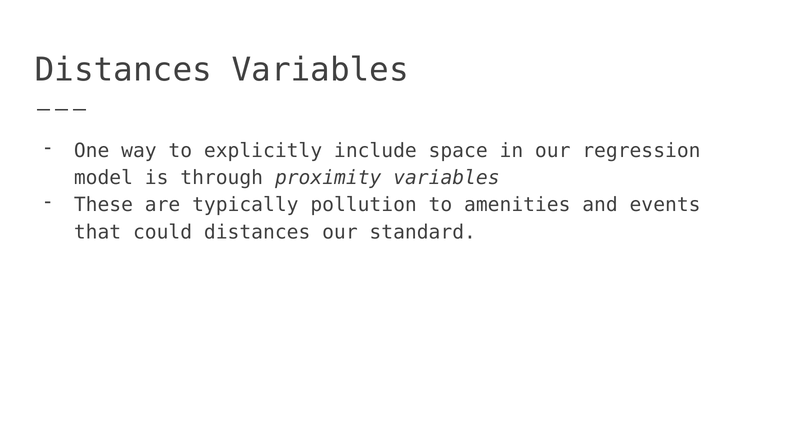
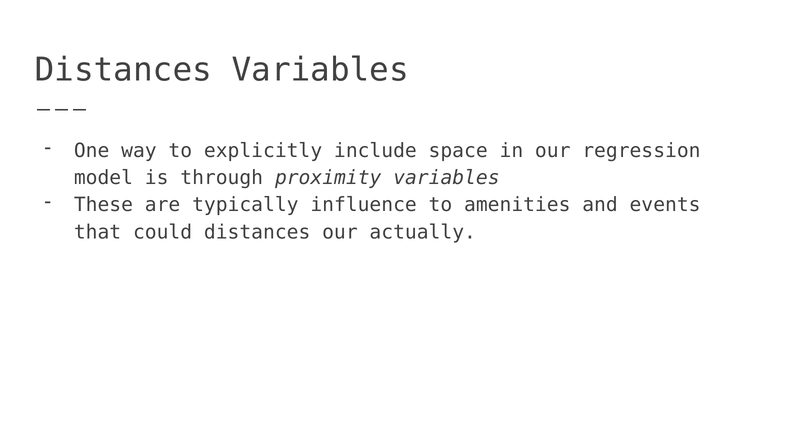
pollution: pollution -> influence
standard: standard -> actually
